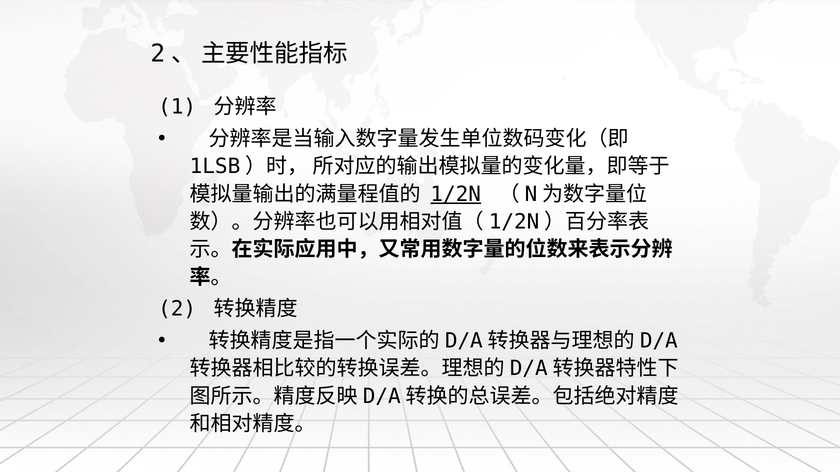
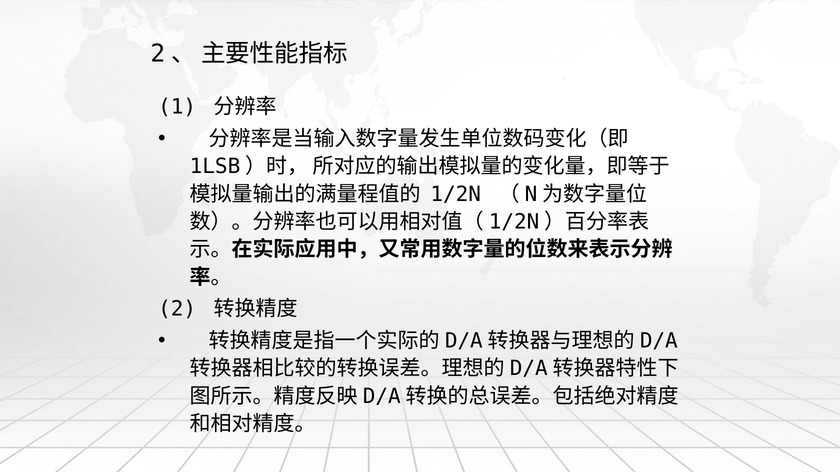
1/2N underline: present -> none
